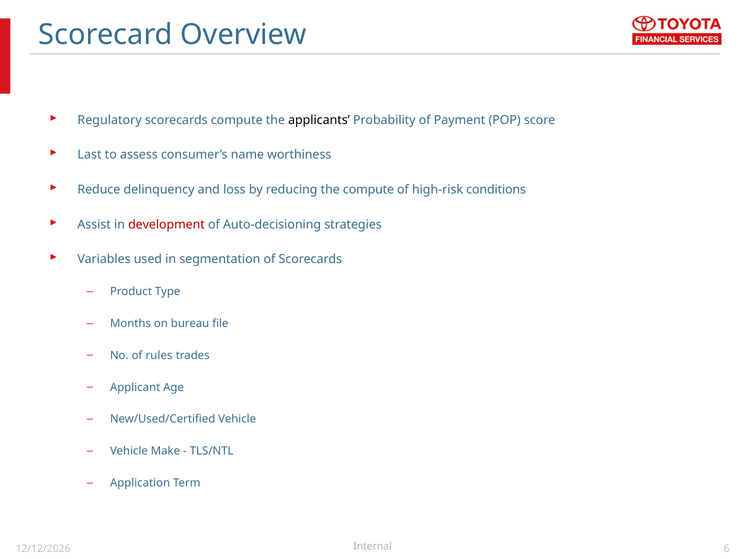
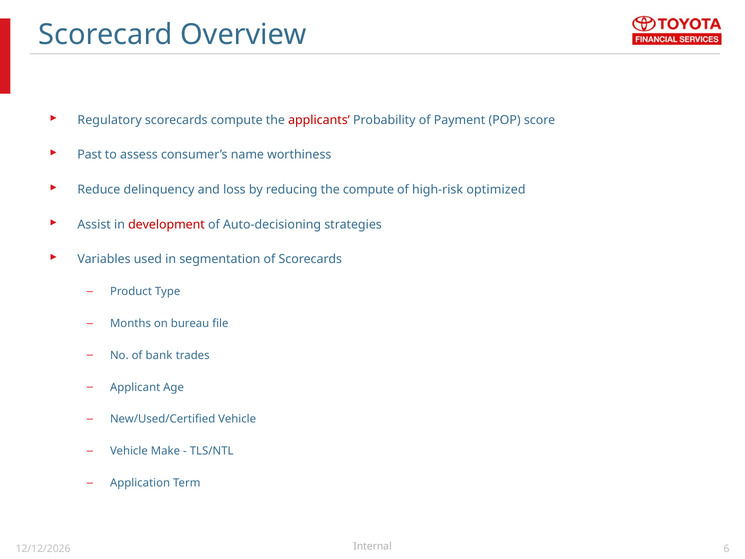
applicants colour: black -> red
Last: Last -> Past
conditions: conditions -> optimized
rules: rules -> bank
